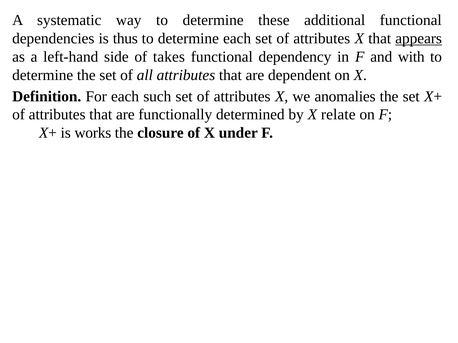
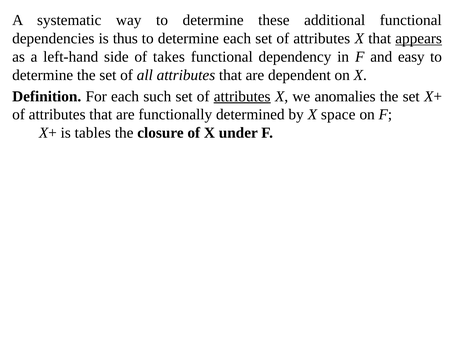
with: with -> easy
attributes at (242, 96) underline: none -> present
relate: relate -> space
works: works -> tables
